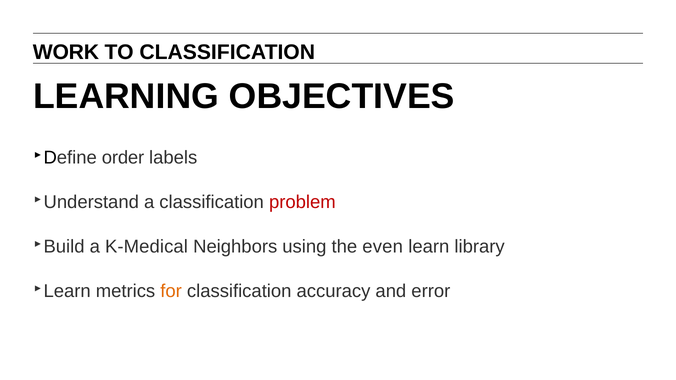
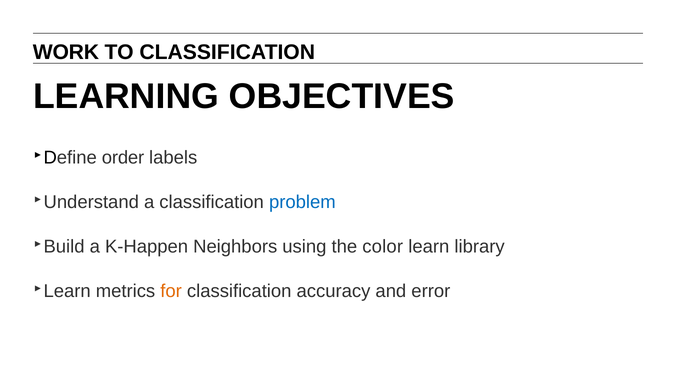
problem colour: red -> blue
K-Medical: K-Medical -> K-Happen
even: even -> color
